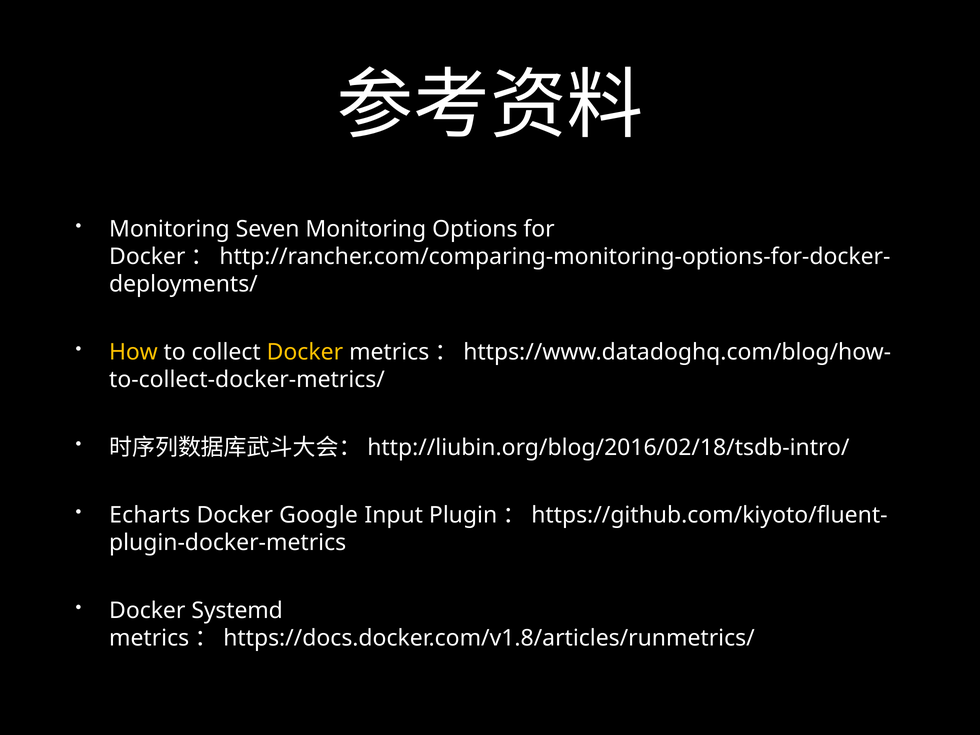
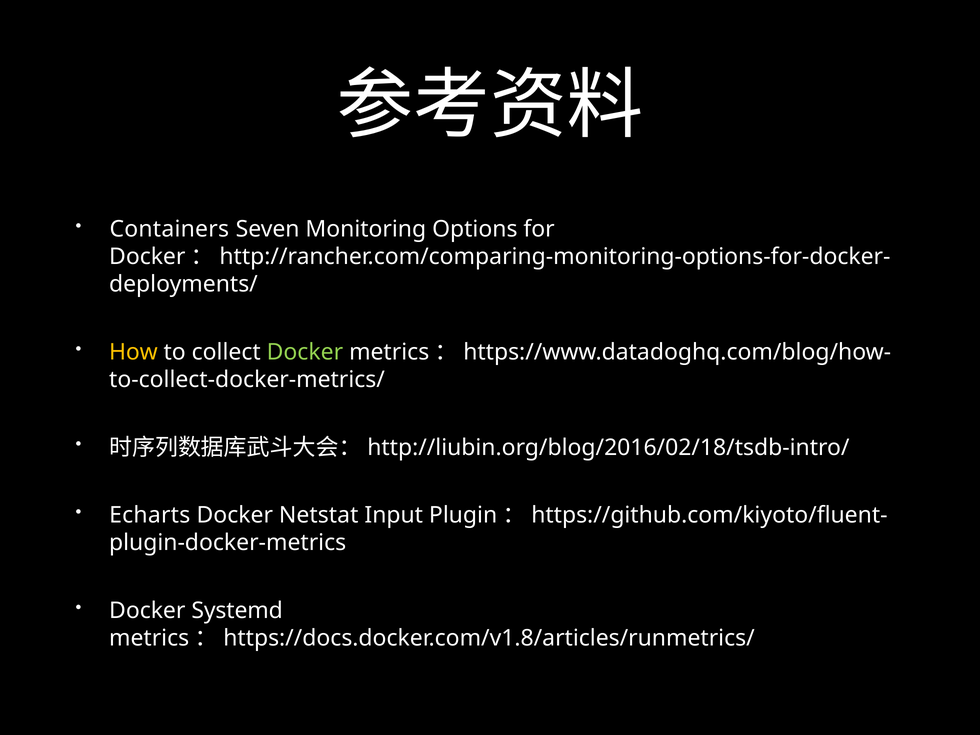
Monitoring at (169, 229): Monitoring -> Containers
Docker at (305, 352) colour: yellow -> light green
Google: Google -> Netstat
